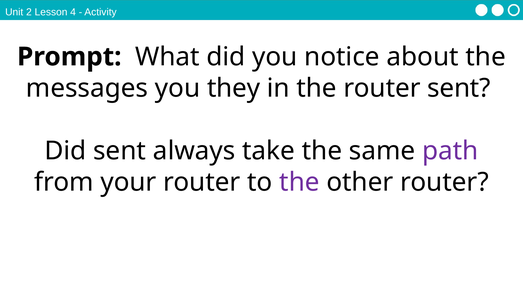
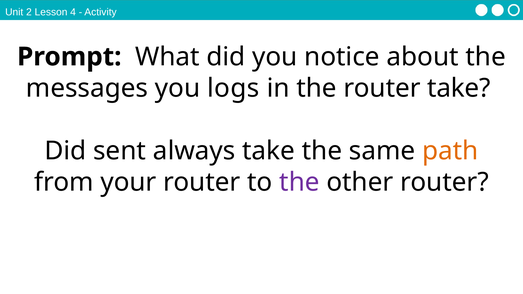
they: they -> logs
router sent: sent -> take
path colour: purple -> orange
